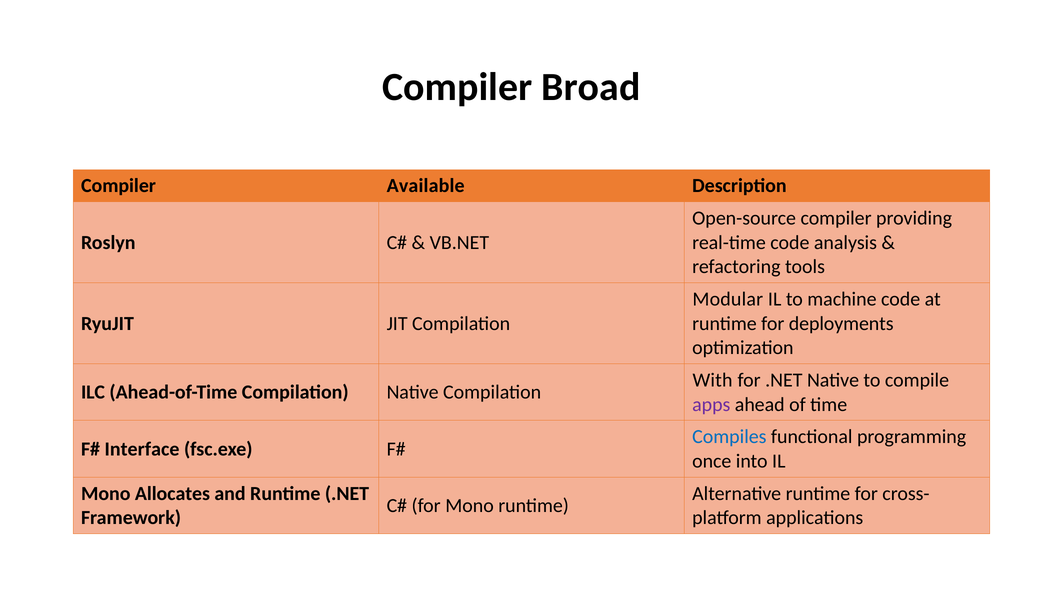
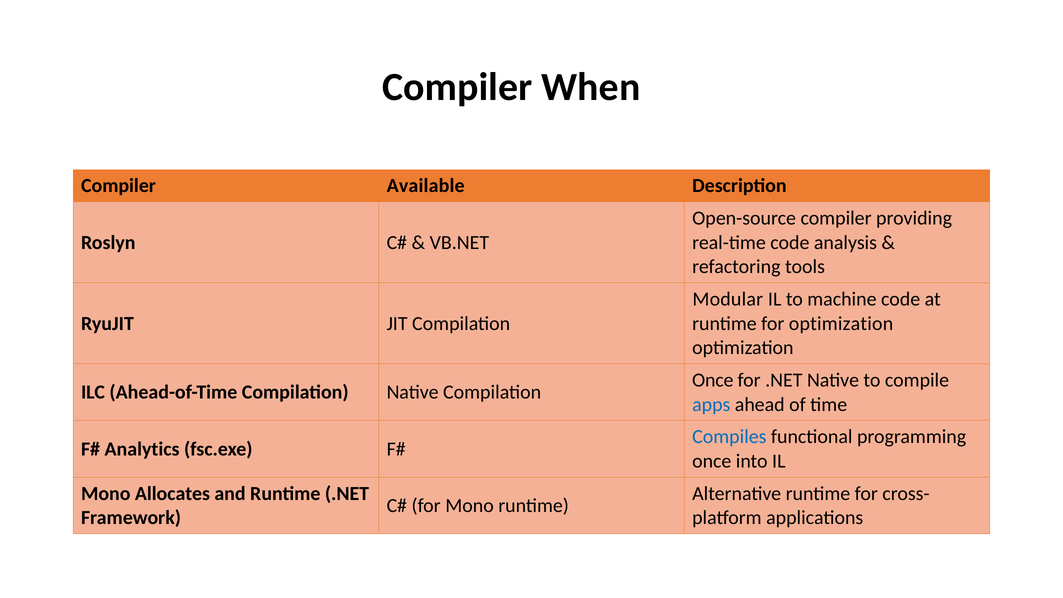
Broad: Broad -> When
for deployments: deployments -> optimization
With at (713, 380): With -> Once
apps colour: purple -> blue
Interface: Interface -> Analytics
